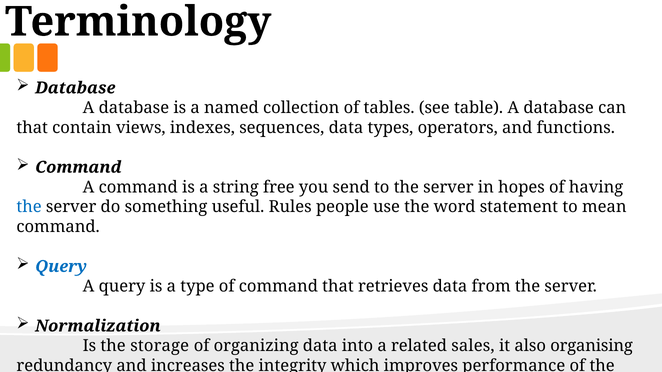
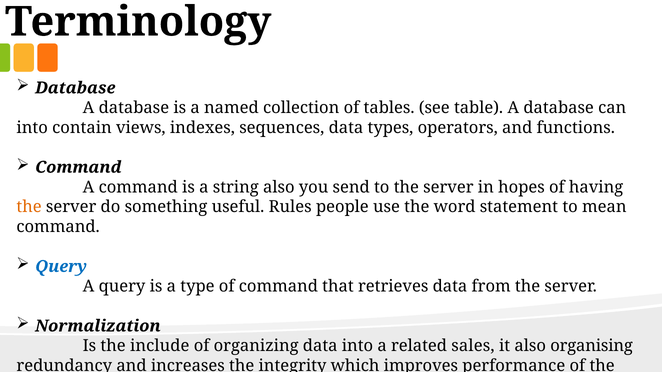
that at (32, 128): that -> into
string free: free -> also
the at (29, 207) colour: blue -> orange
storage: storage -> include
